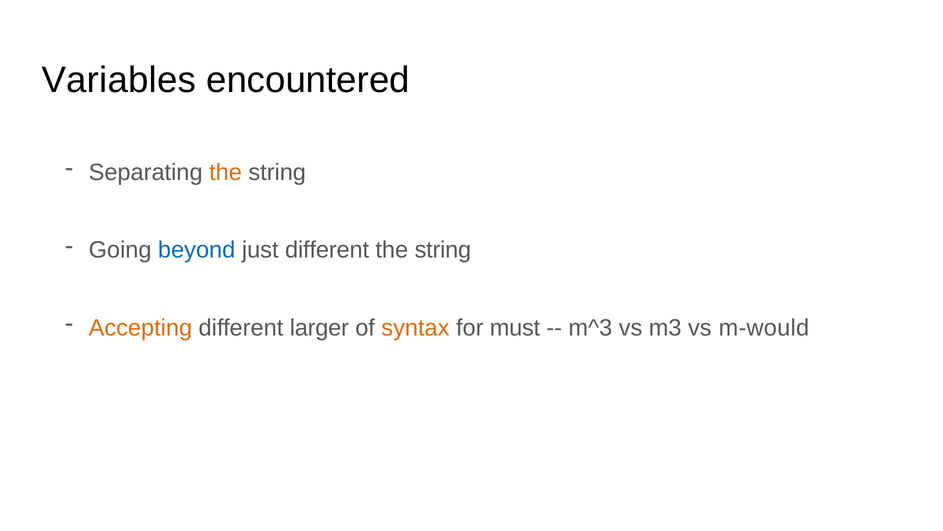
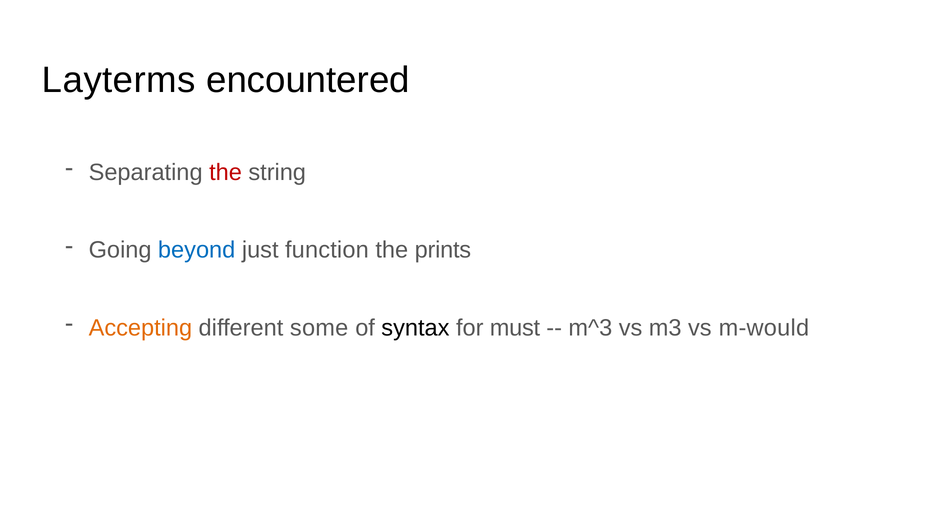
Variables: Variables -> Layterms
the at (226, 172) colour: orange -> red
just different: different -> function
string at (443, 250): string -> prints
larger: larger -> some
syntax colour: orange -> black
